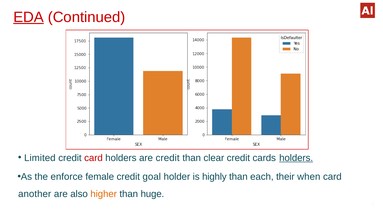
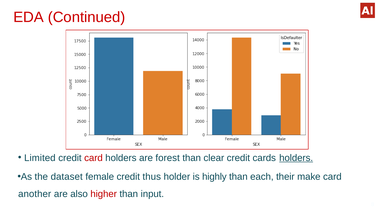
EDA underline: present -> none
are credit: credit -> forest
enforce: enforce -> dataset
goal: goal -> thus
when: when -> make
higher colour: orange -> red
huge: huge -> input
